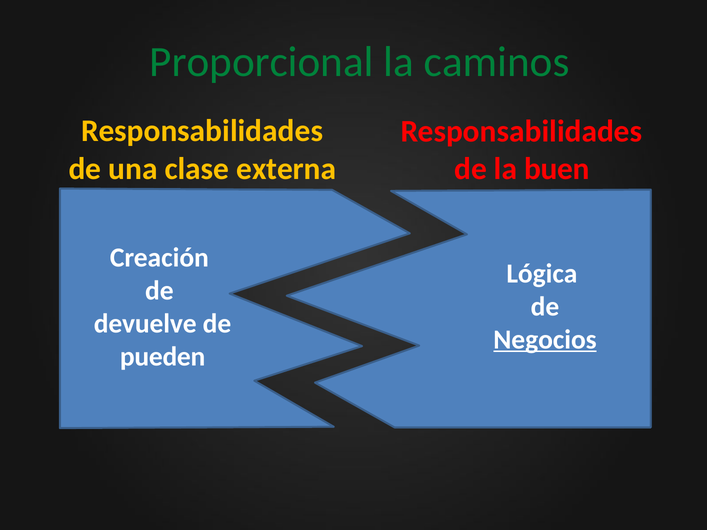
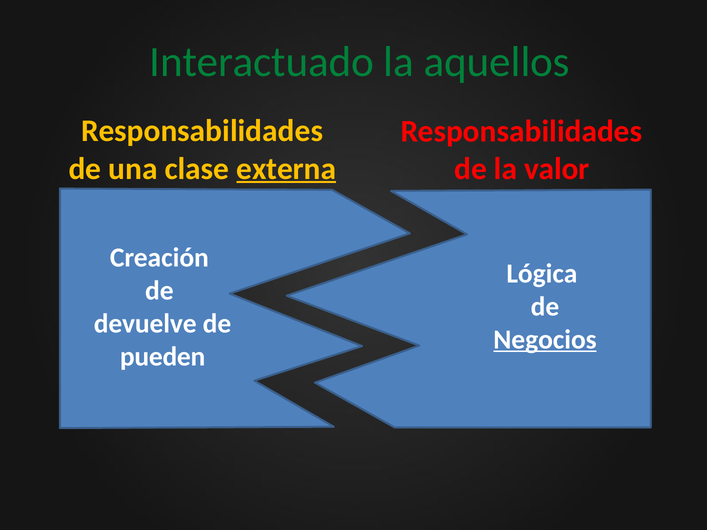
Proporcional: Proporcional -> Interactuado
caminos: caminos -> aquellos
externa underline: none -> present
buen: buen -> valor
